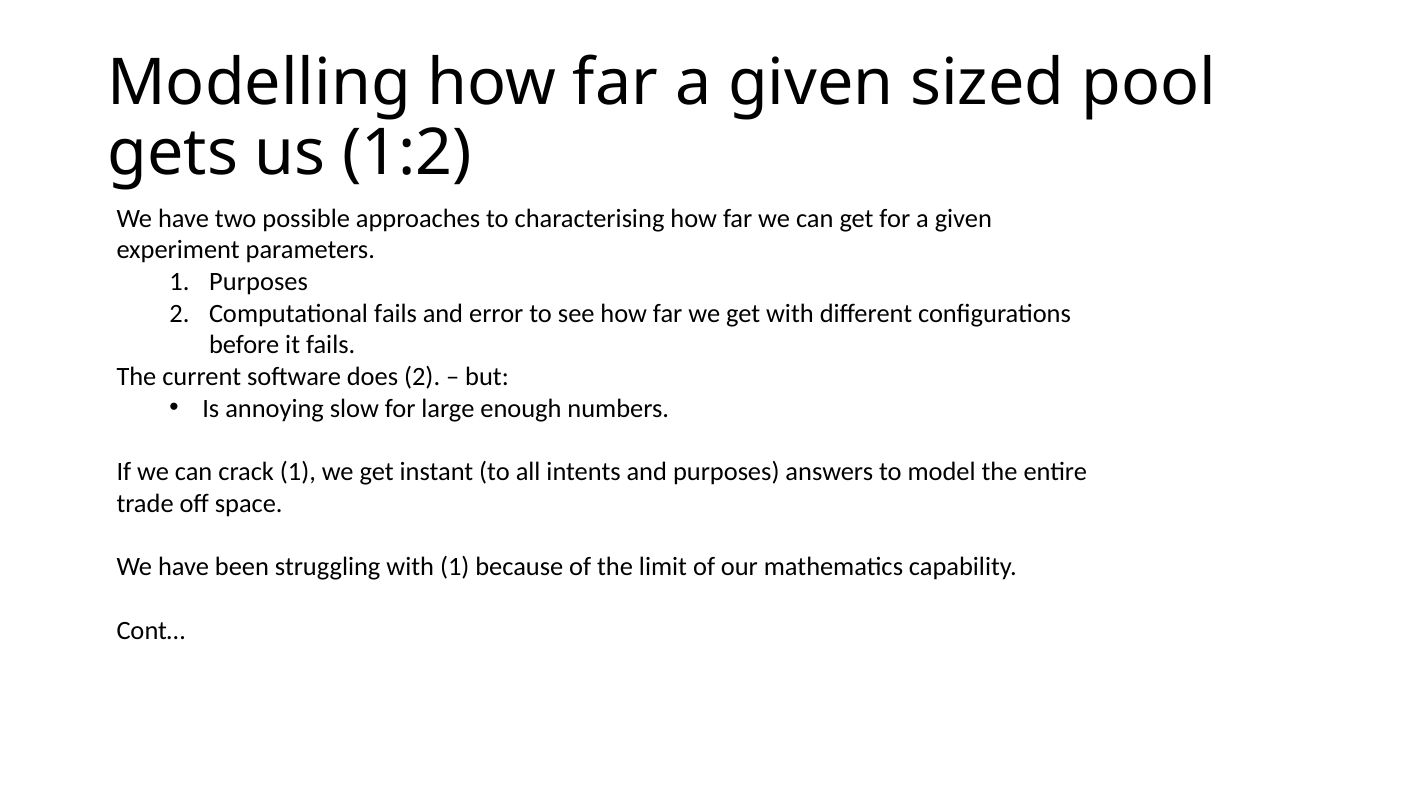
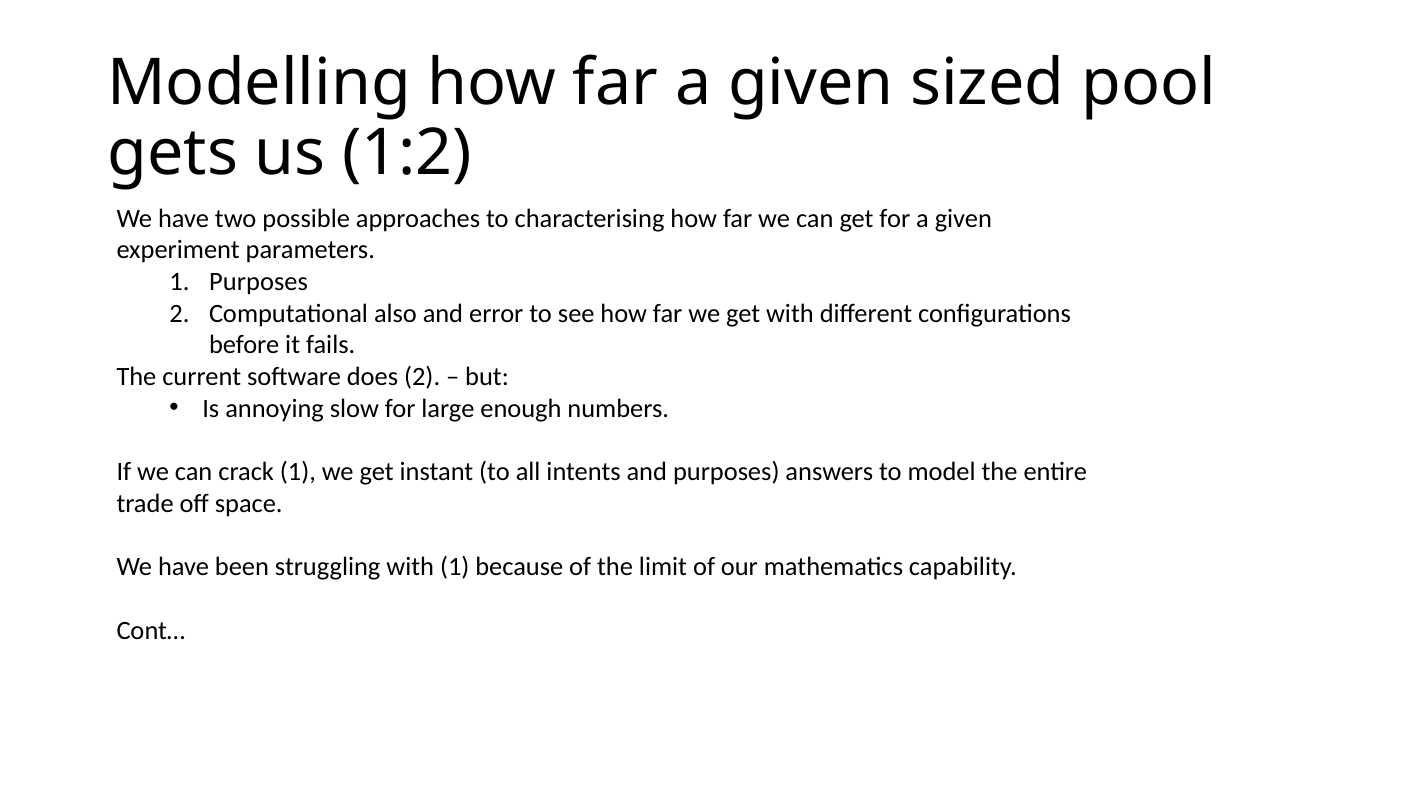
Computational fails: fails -> also
